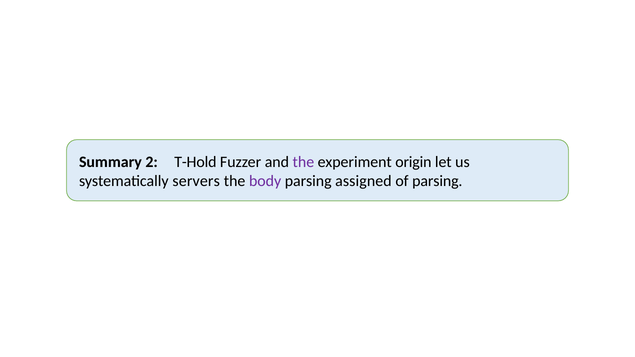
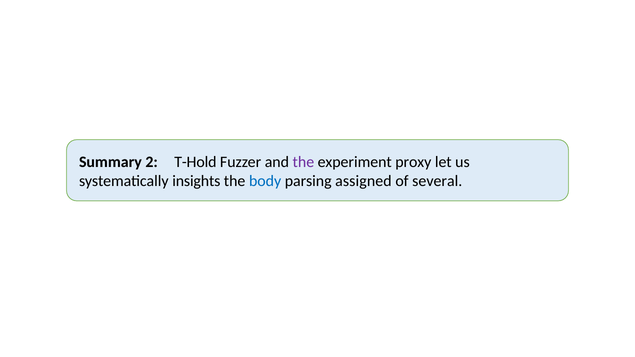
origin: origin -> proxy
servers: servers -> insights
body colour: purple -> blue
of parsing: parsing -> several
